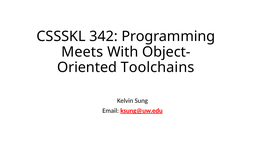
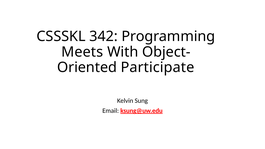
Toolchains: Toolchains -> Participate
